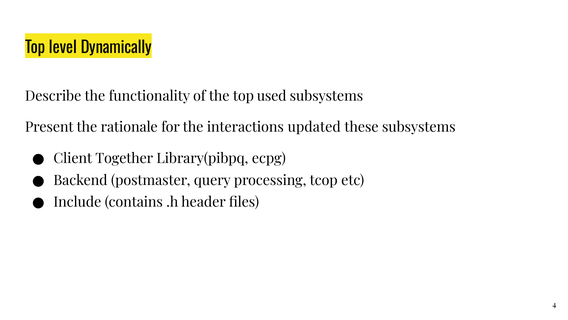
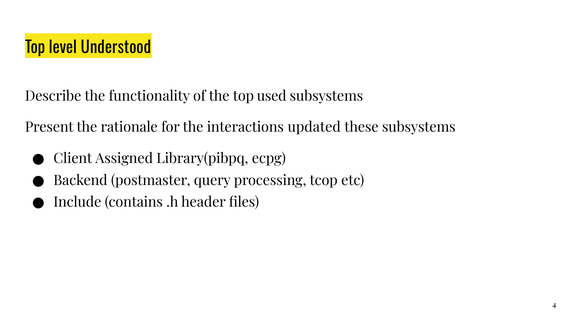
Dynamically: Dynamically -> Understood
Together: Together -> Assigned
